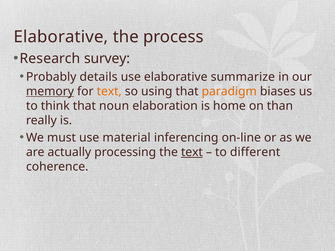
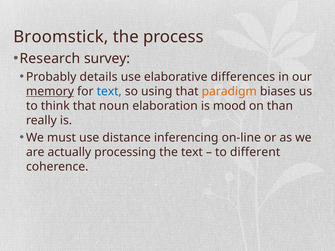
Elaborative at (61, 37): Elaborative -> Broomstick
summarize: summarize -> differences
text at (109, 91) colour: orange -> blue
home: home -> mood
material: material -> distance
text at (192, 152) underline: present -> none
